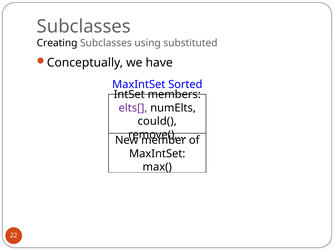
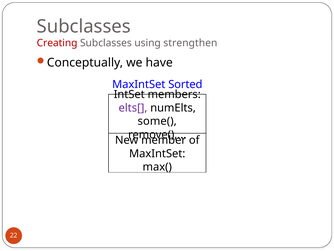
Creating colour: black -> red
substituted: substituted -> strengthen
could(: could( -> some(
